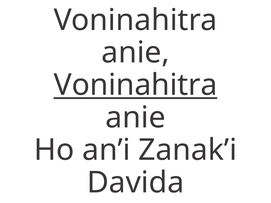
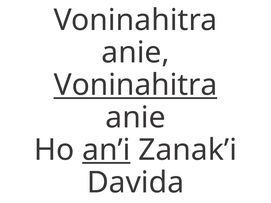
an’i underline: none -> present
